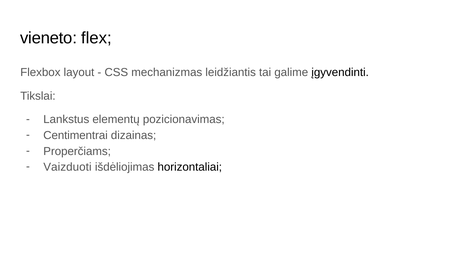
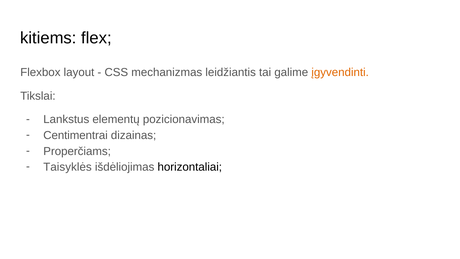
vieneto: vieneto -> kitiems
įgyvendinti colour: black -> orange
Vaizduoti: Vaizduoti -> Taisyklės
